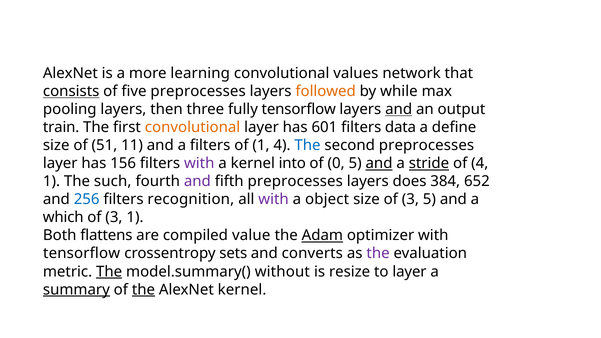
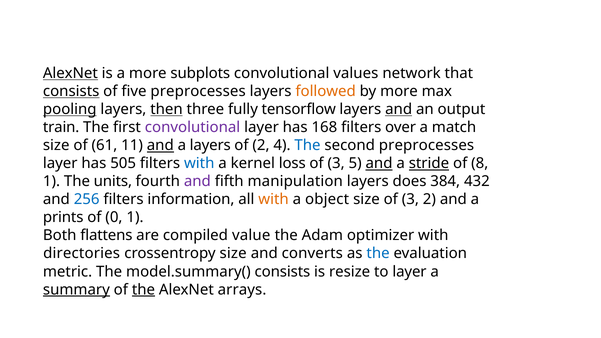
AlexNet at (70, 73) underline: none -> present
learning: learning -> subplots
by while: while -> more
pooling underline: none -> present
then underline: none -> present
convolutional at (193, 127) colour: orange -> purple
601: 601 -> 168
data: data -> over
define: define -> match
51: 51 -> 61
and at (160, 145) underline: none -> present
a filters: filters -> layers
of 1: 1 -> 2
156: 156 -> 505
with at (199, 163) colour: purple -> blue
into: into -> loss
0 at (336, 163): 0 -> 3
of 4: 4 -> 8
such: such -> units
fifth preprocesses: preprocesses -> manipulation
652: 652 -> 432
recognition: recognition -> information
with at (274, 199) colour: purple -> orange
3 5: 5 -> 2
which: which -> prints
3 at (114, 218): 3 -> 0
Adam underline: present -> none
tensorflow at (82, 254): tensorflow -> directories
crossentropy sets: sets -> size
the at (378, 254) colour: purple -> blue
The at (109, 272) underline: present -> none
model.summary( without: without -> consists
AlexNet kernel: kernel -> arrays
